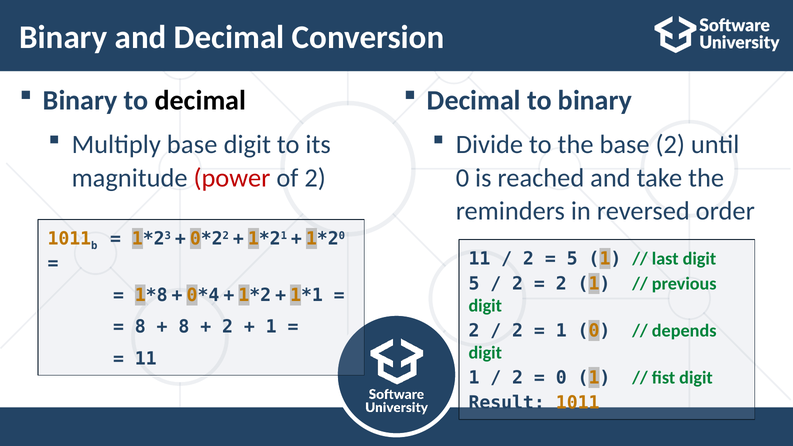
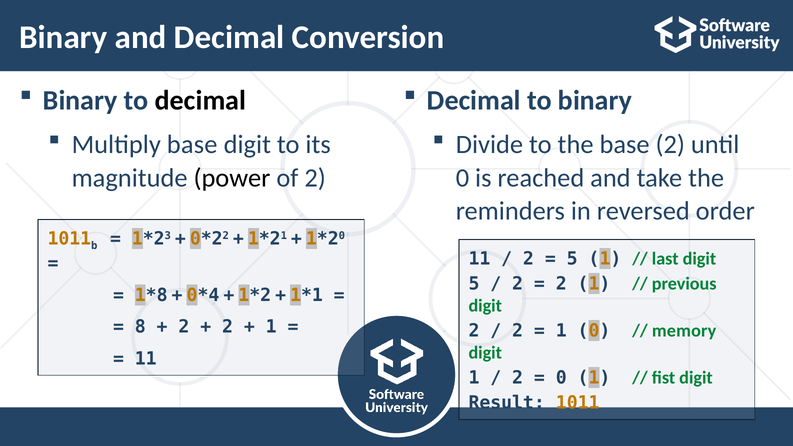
power colour: red -> black
8 at (184, 327): 8 -> 2
depends: depends -> memory
